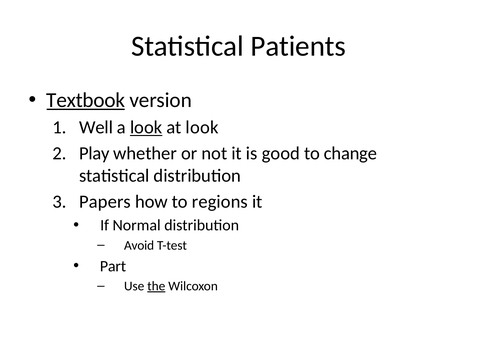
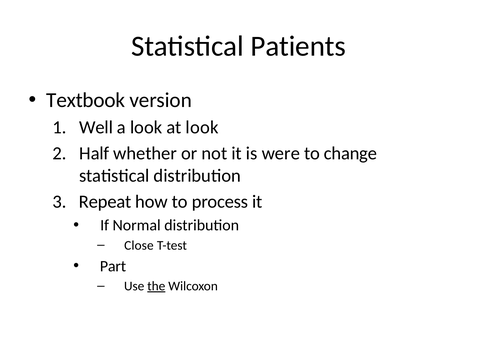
Textbook underline: present -> none
look at (146, 127) underline: present -> none
Play: Play -> Half
good: good -> were
Papers: Papers -> Repeat
regions: regions -> process
Avoid: Avoid -> Close
